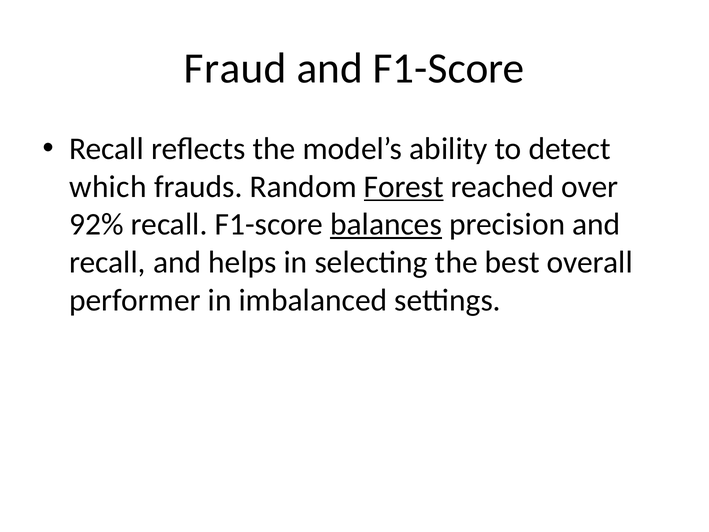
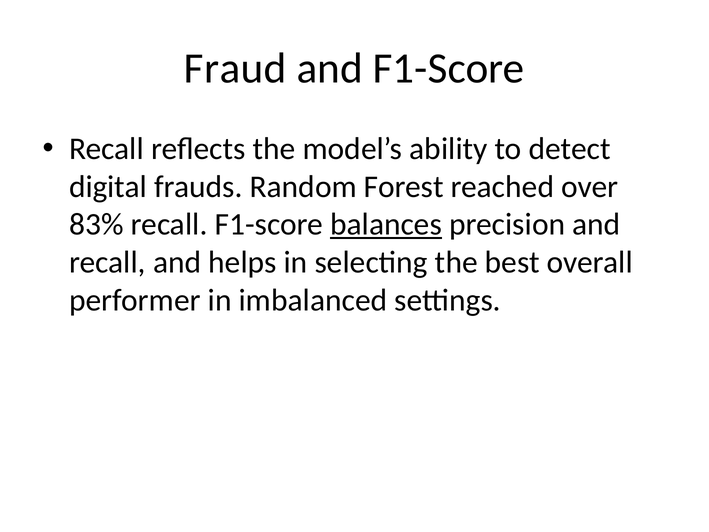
which: which -> digital
Forest underline: present -> none
92%: 92% -> 83%
